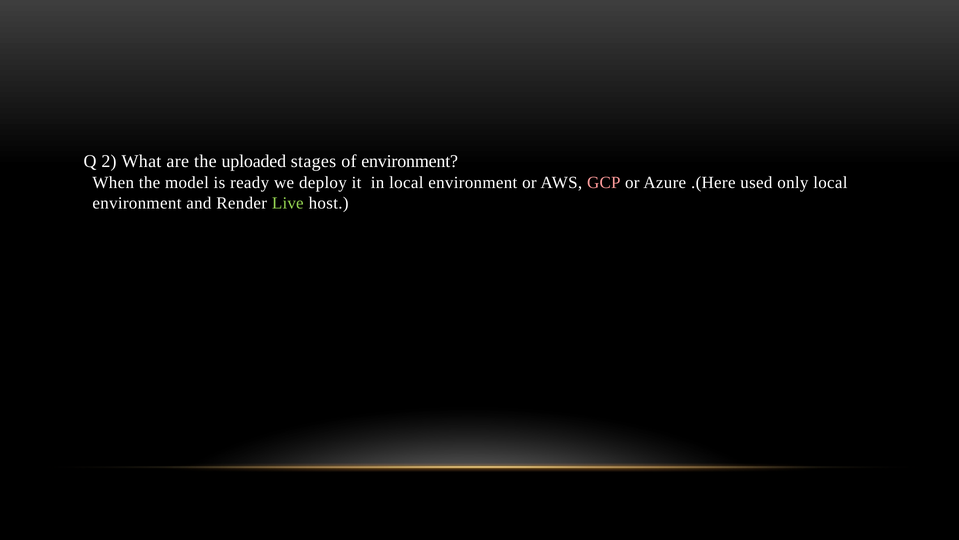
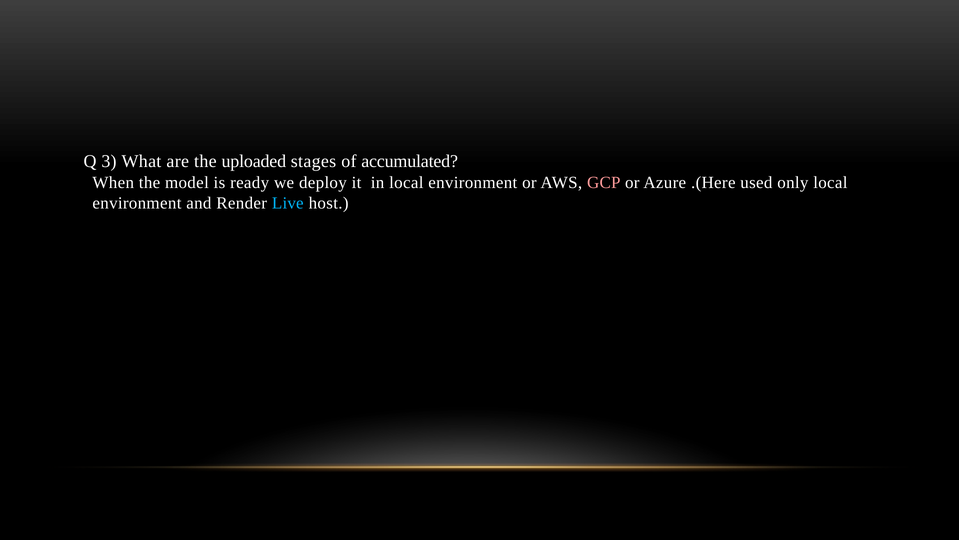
2: 2 -> 3
of environment: environment -> accumulated
Live colour: light green -> light blue
